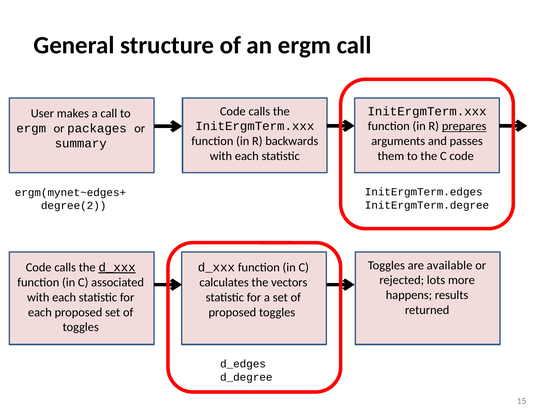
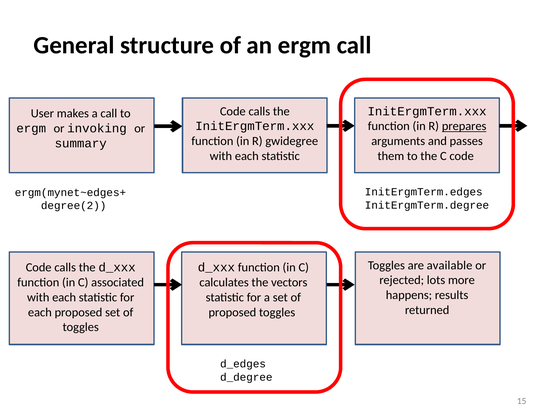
packages: packages -> invoking
backwards: backwards -> gwidegree
d_xxx at (117, 267) underline: present -> none
